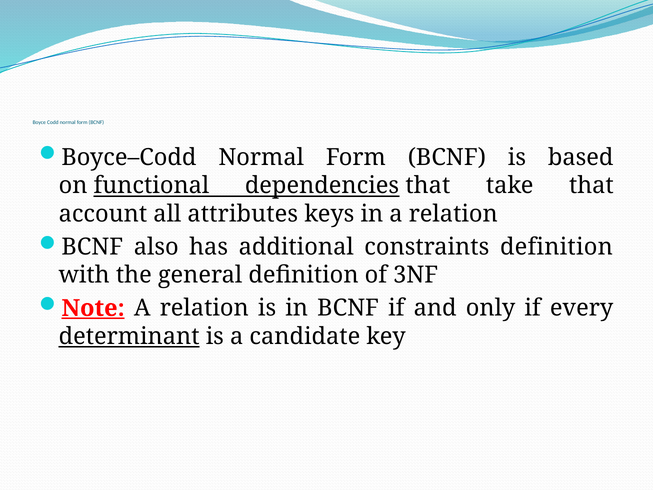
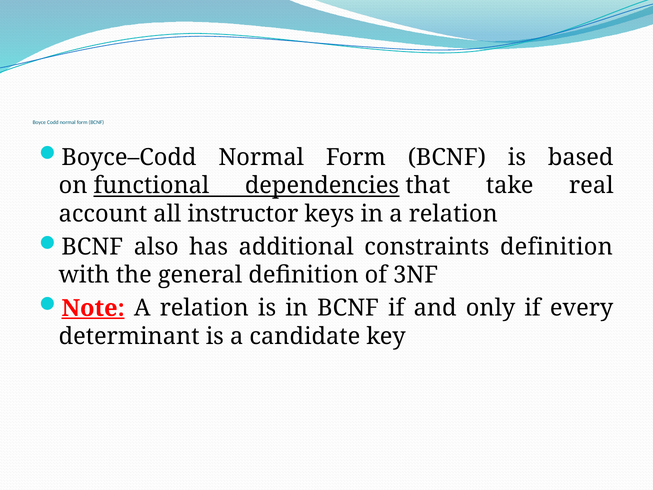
take that: that -> real
attributes: attributes -> instructor
determinant underline: present -> none
